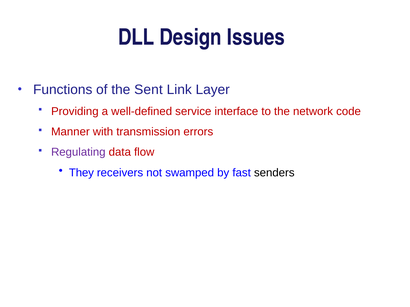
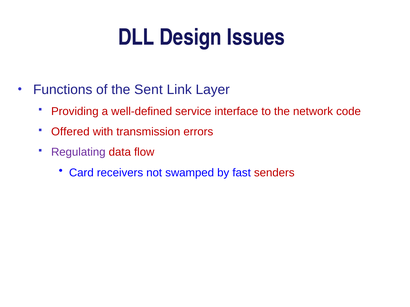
Manner: Manner -> Offered
They: They -> Card
senders colour: black -> red
